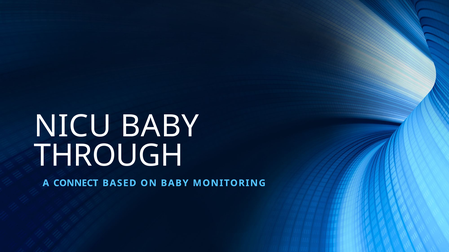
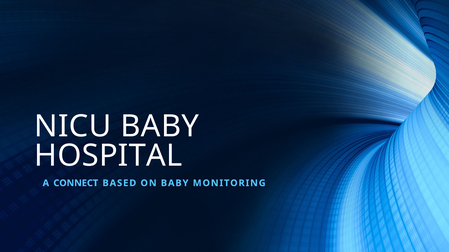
THROUGH: THROUGH -> HOSPITAL
